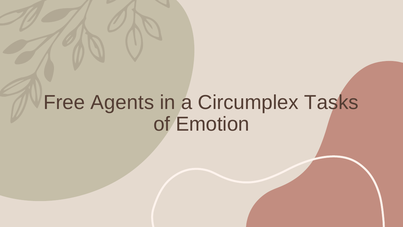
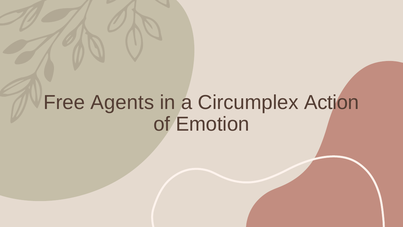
Tasks: Tasks -> Action
